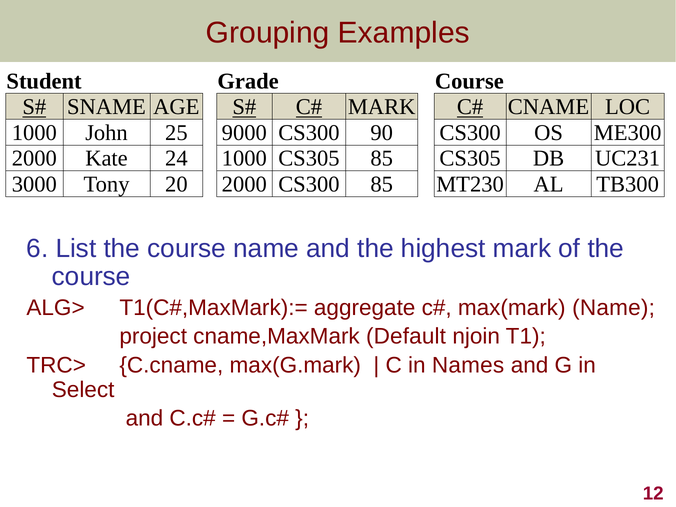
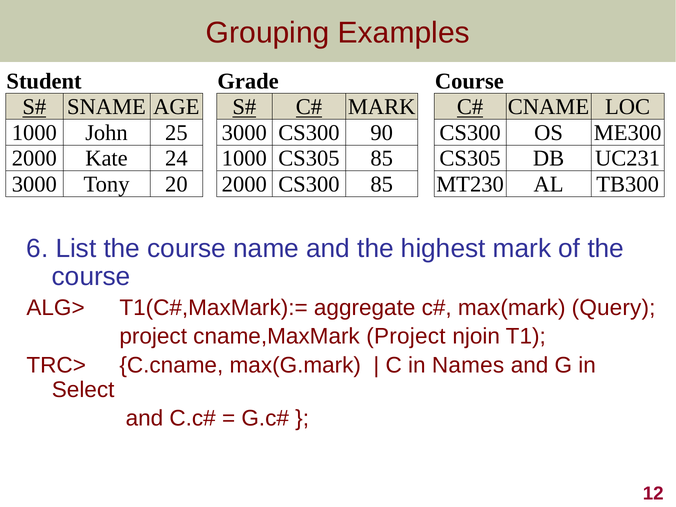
25 9000: 9000 -> 3000
max(mark Name: Name -> Query
cname,MaxMark Default: Default -> Project
